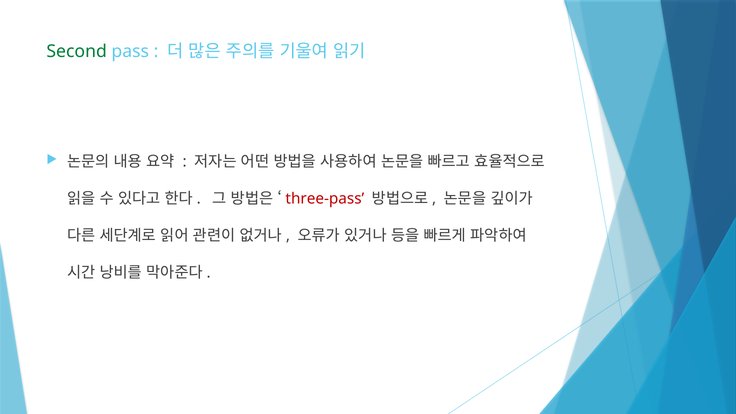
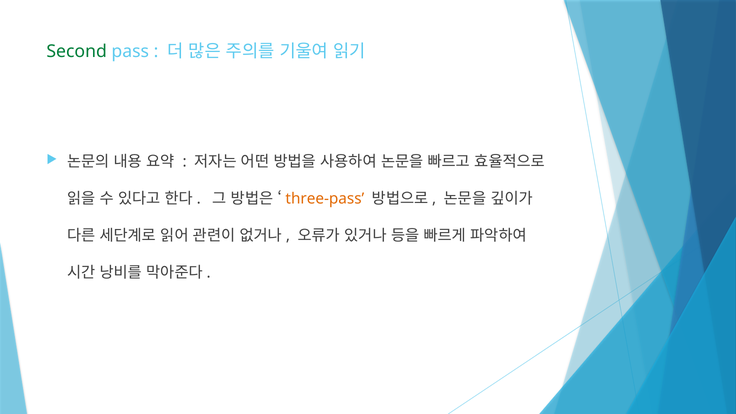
three-pass colour: red -> orange
